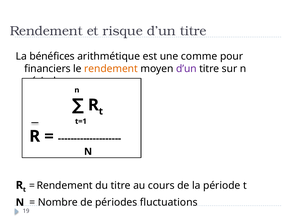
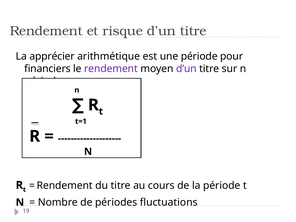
bénéfices: bénéfices -> apprécier
une comme: comme -> période
rendement at (111, 69) colour: orange -> purple
